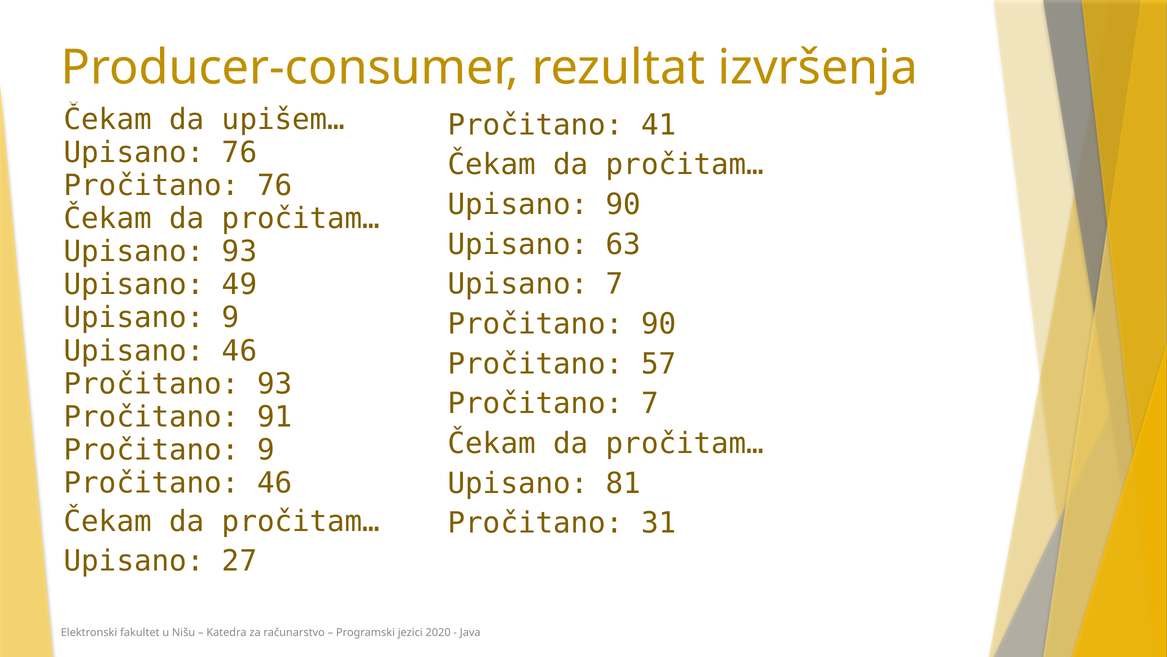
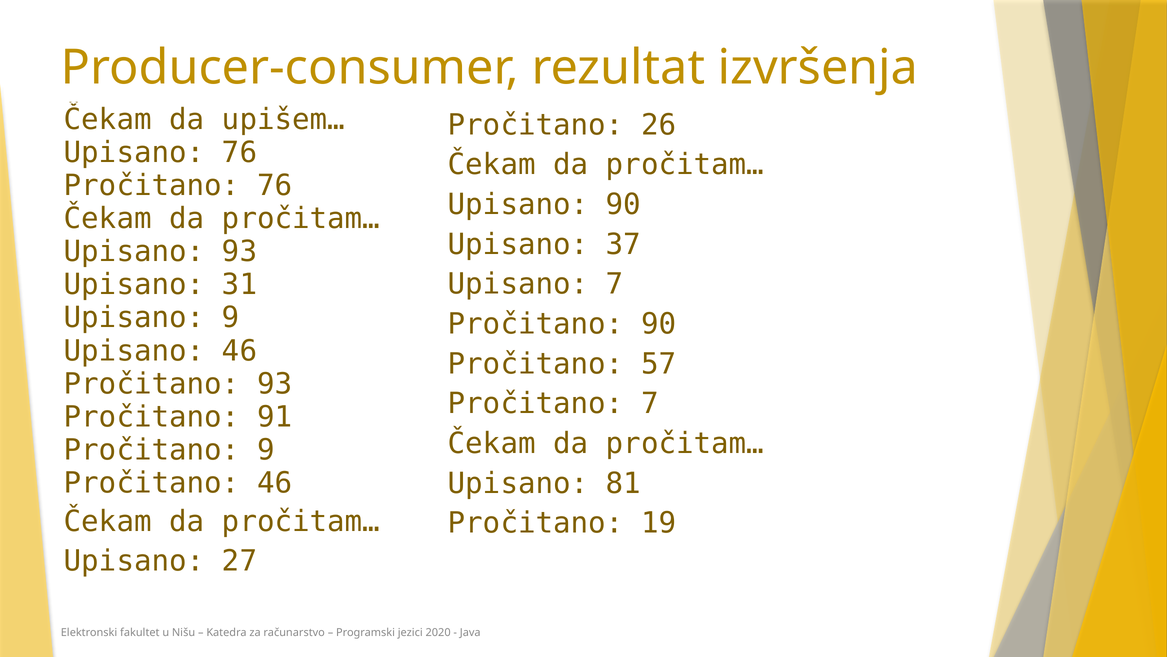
41: 41 -> 26
63: 63 -> 37
49: 49 -> 31
31: 31 -> 19
